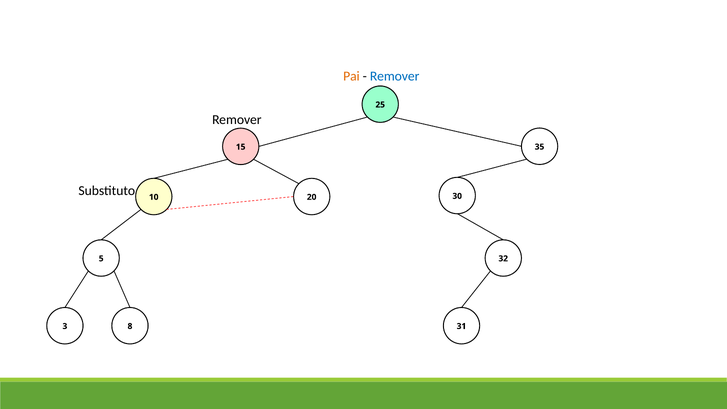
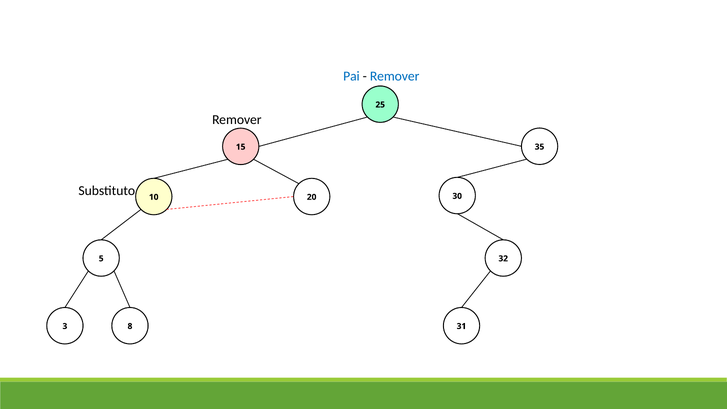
Pai colour: orange -> blue
